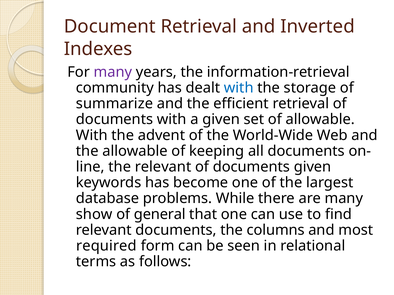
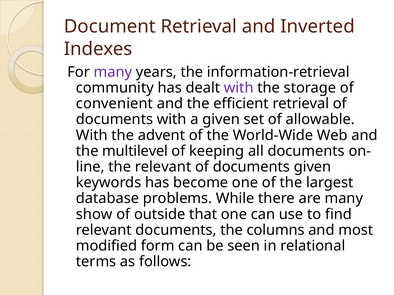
with at (239, 88) colour: blue -> purple
summarize: summarize -> convenient
the allowable: allowable -> multilevel
general: general -> outside
required: required -> modified
